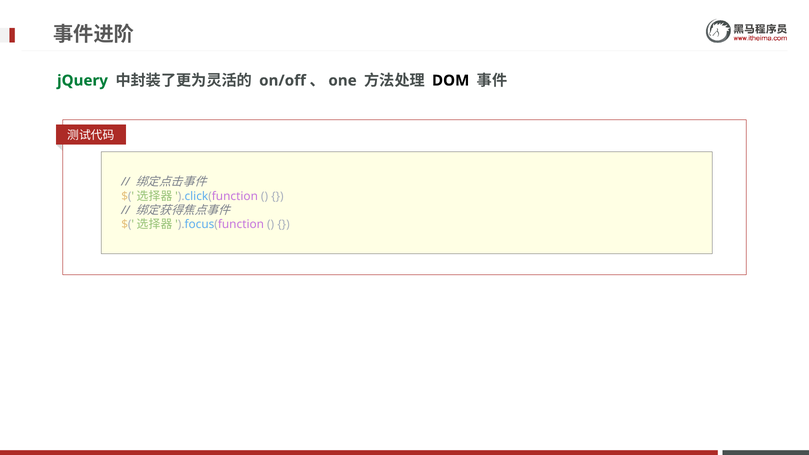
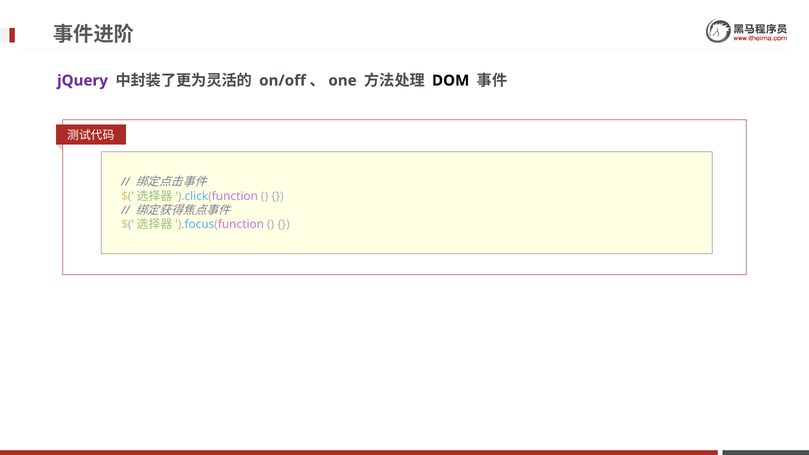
jQuery colour: green -> purple
